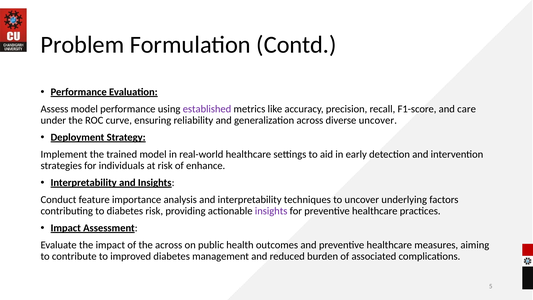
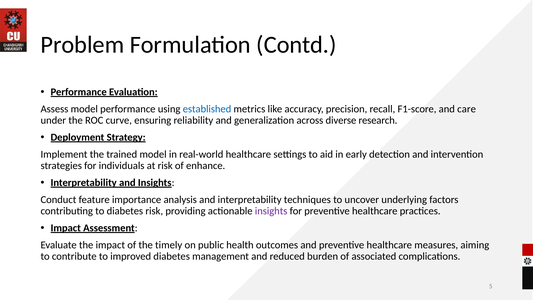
established colour: purple -> blue
diverse uncover: uncover -> research
the across: across -> timely
